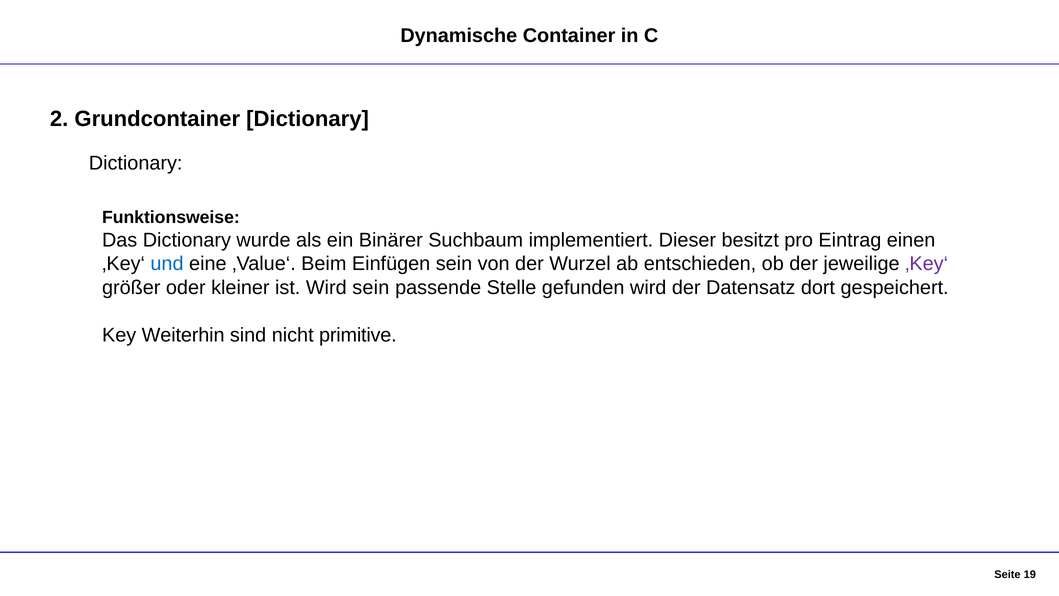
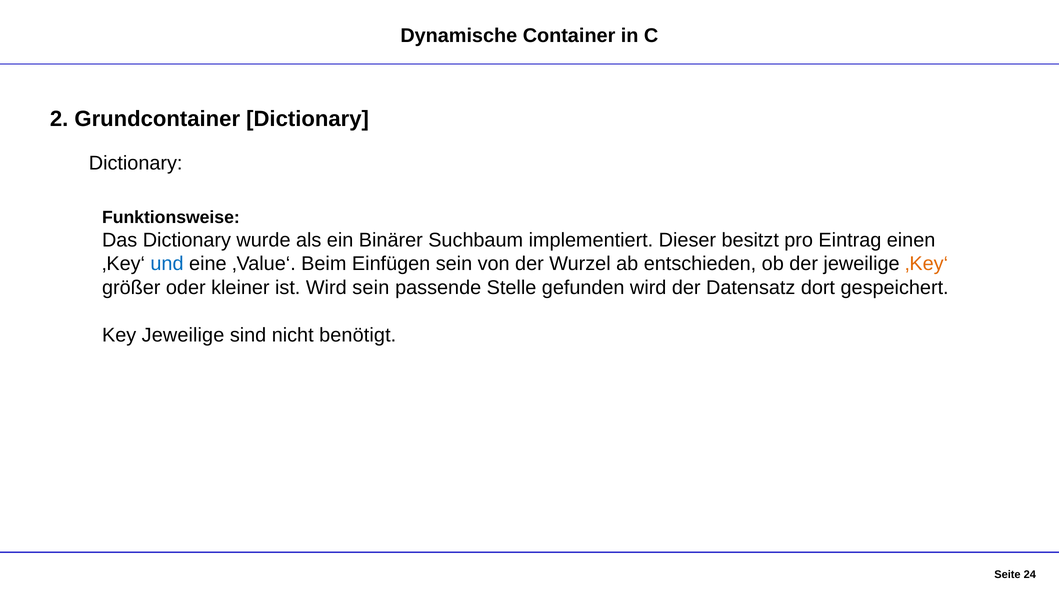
‚Key‘ at (927, 264) colour: purple -> orange
Key Weiterhin: Weiterhin -> Jeweilige
primitive: primitive -> benötigt
19: 19 -> 24
